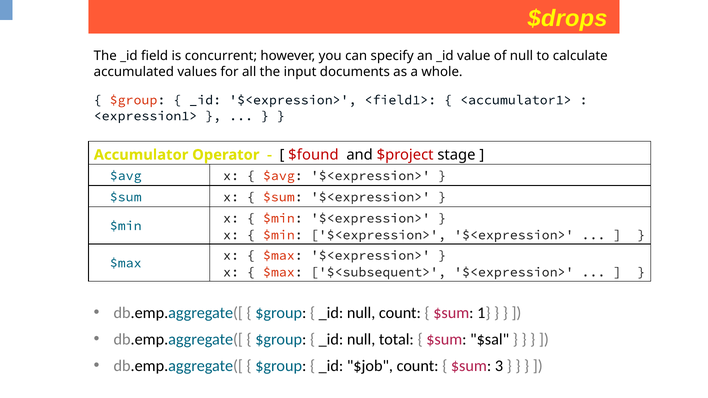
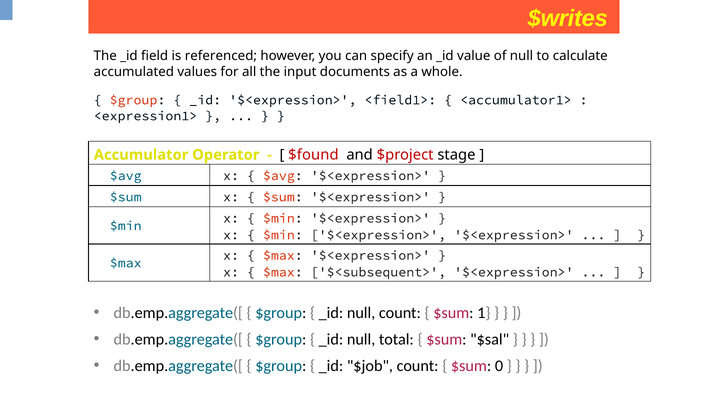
$drops: $drops -> $writes
concurrent: concurrent -> referenced
3: 3 -> 0
